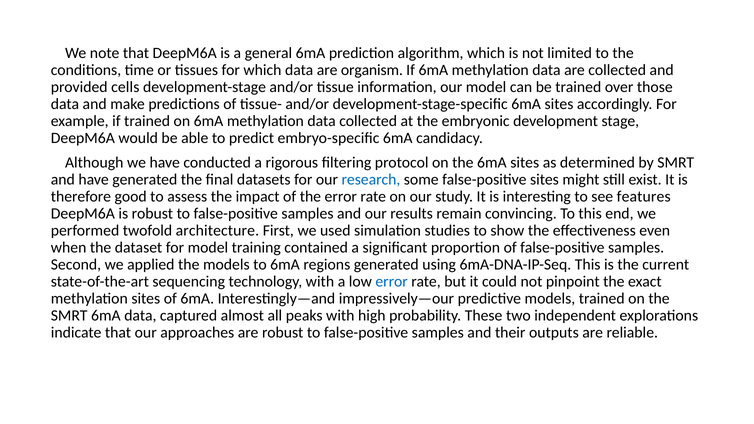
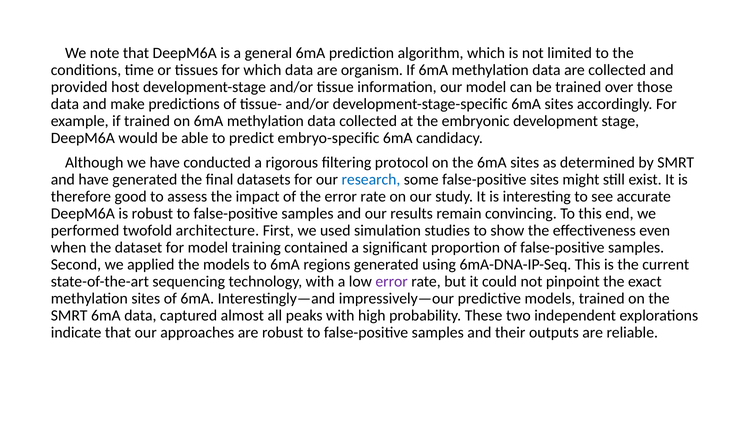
cells: cells -> host
features: features -> accurate
error at (392, 282) colour: blue -> purple
